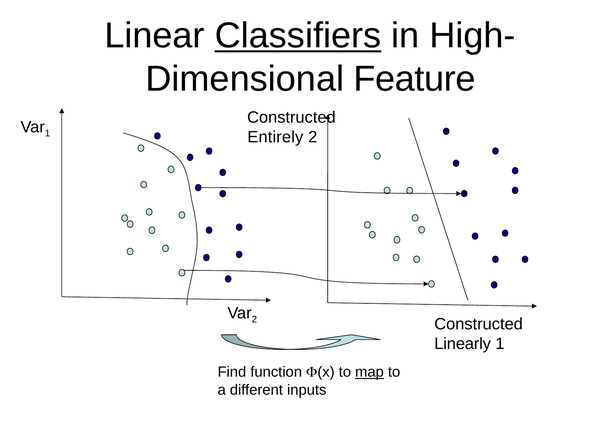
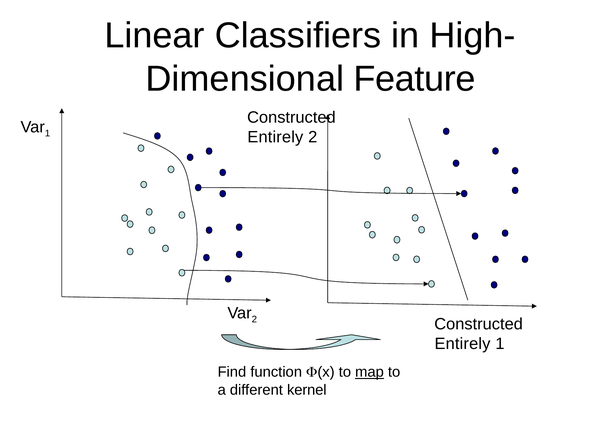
Classifiers underline: present -> none
Linearly at (463, 344): Linearly -> Entirely
inputs: inputs -> kernel
